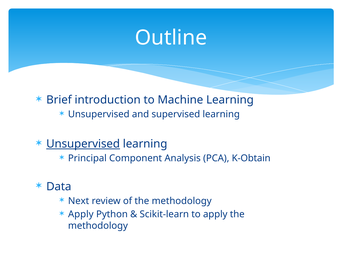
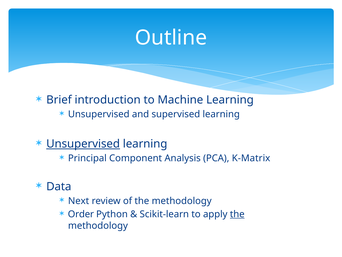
K-Obtain: K-Obtain -> K-Matrix
Apply at (81, 214): Apply -> Order
the at (237, 214) underline: none -> present
